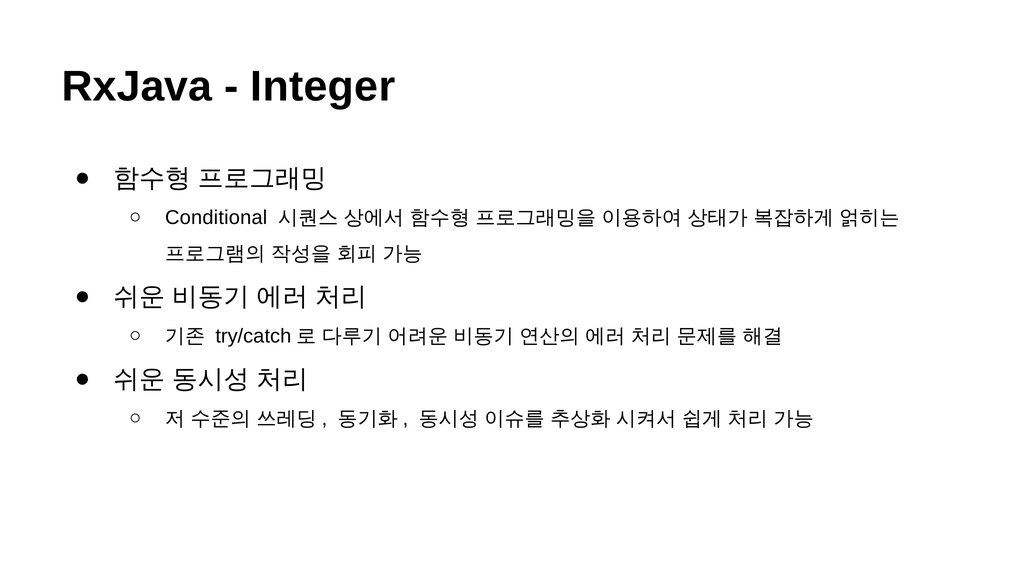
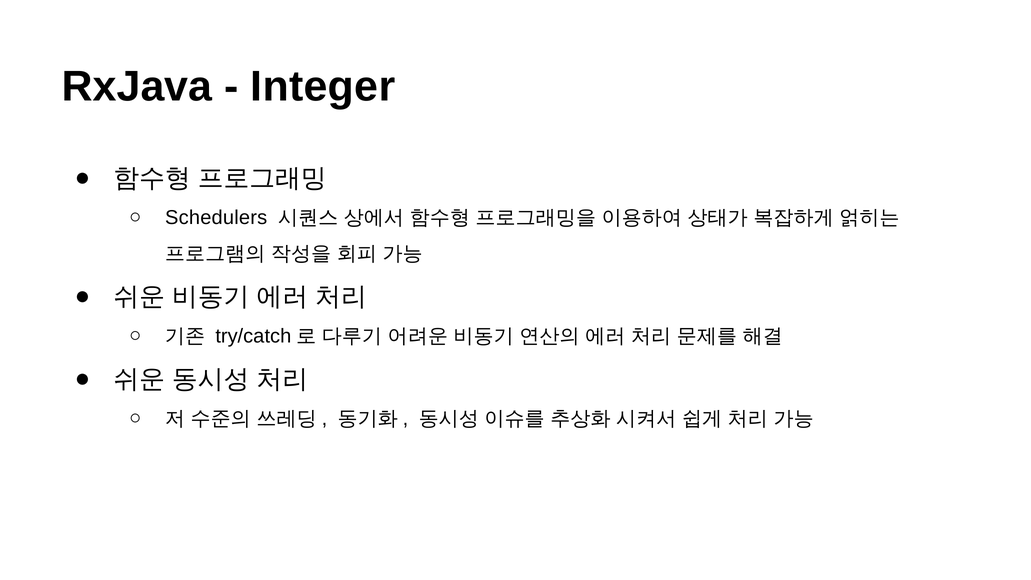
Conditional: Conditional -> Schedulers
